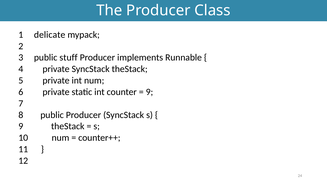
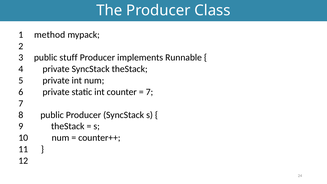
delicate: delicate -> method
9 at (149, 92): 9 -> 7
